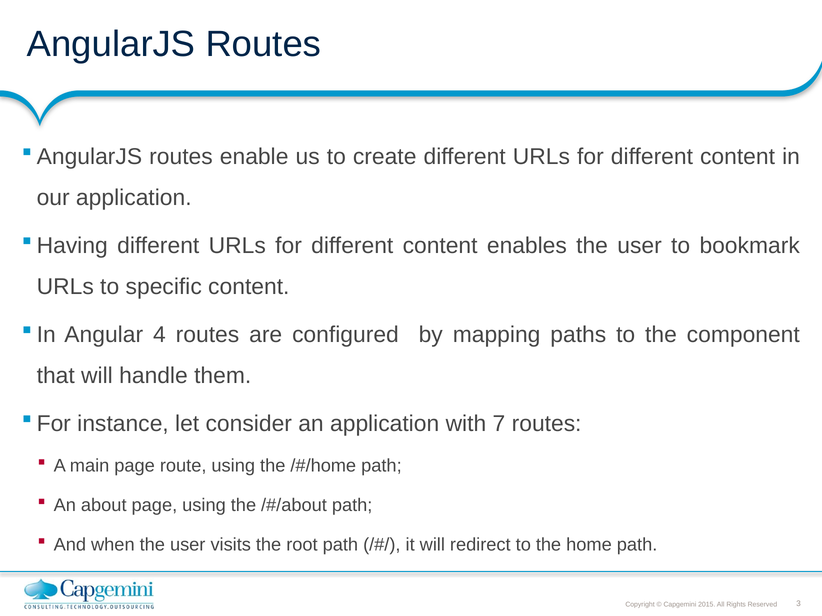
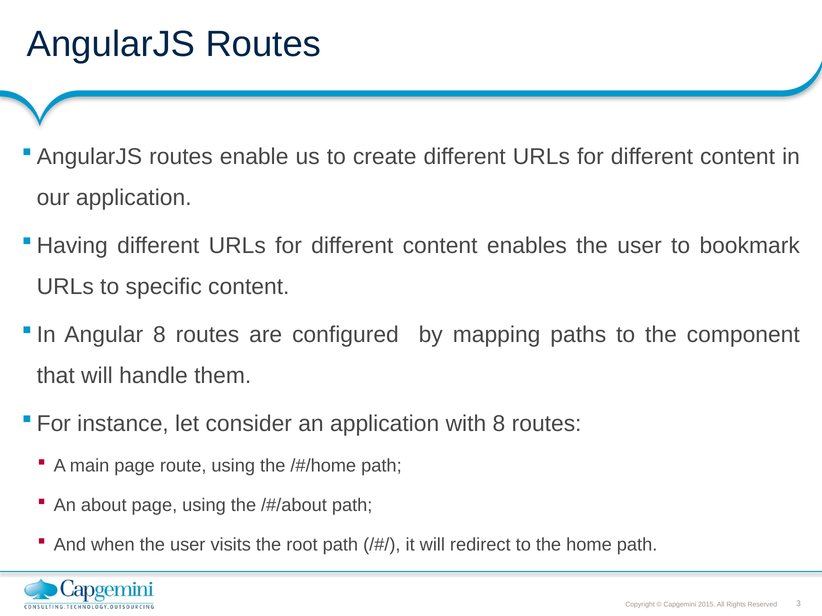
Angular 4: 4 -> 8
with 7: 7 -> 8
